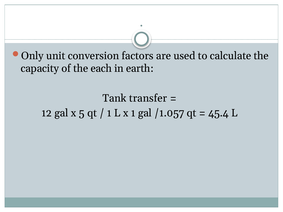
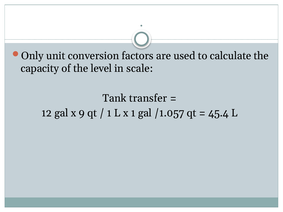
each: each -> level
earth: earth -> scale
5: 5 -> 9
